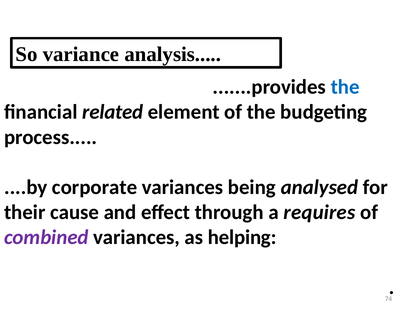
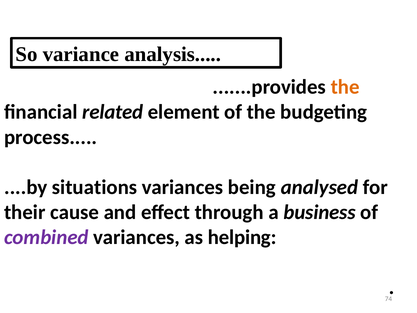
the at (345, 87) colour: blue -> orange
corporate: corporate -> situations
requires: requires -> business
